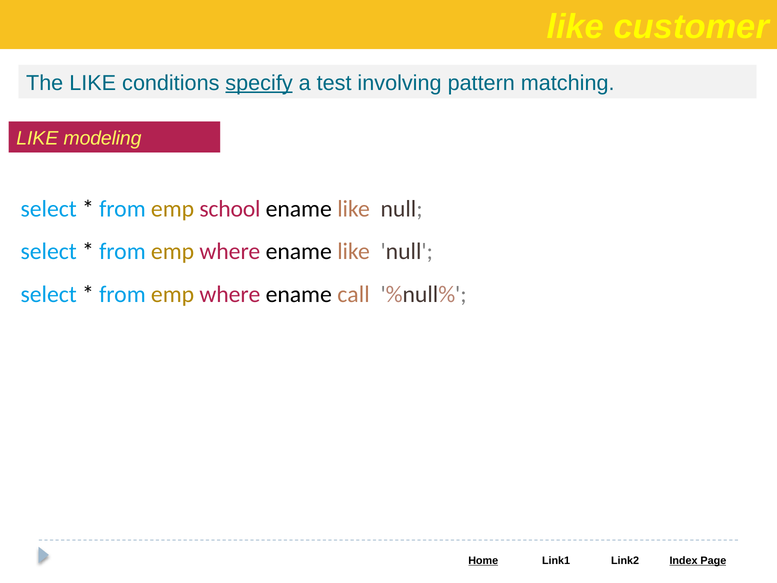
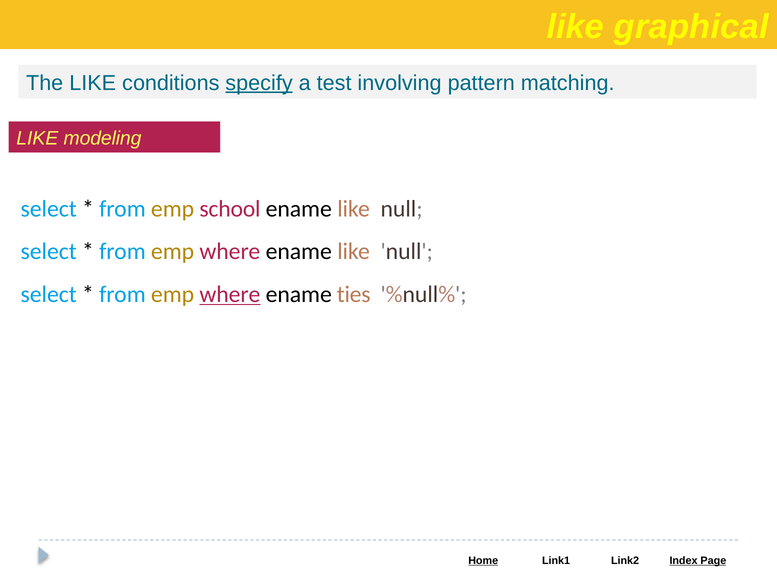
customer: customer -> graphical
where at (230, 294) underline: none -> present
call: call -> ties
